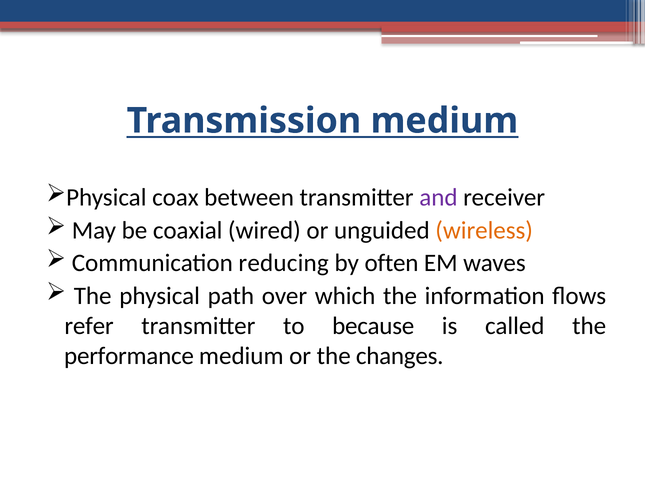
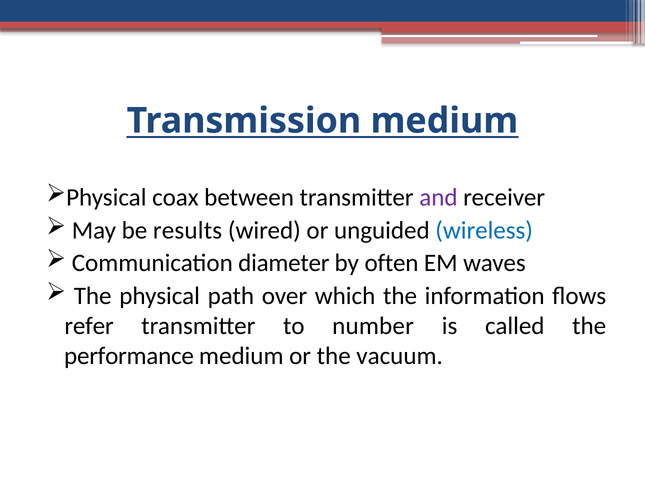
coaxial: coaxial -> results
wireless colour: orange -> blue
reducing: reducing -> diameter
because: because -> number
changes: changes -> vacuum
